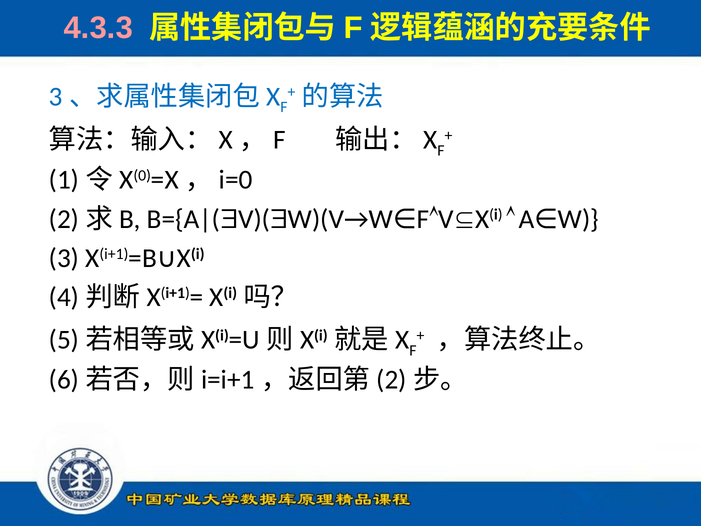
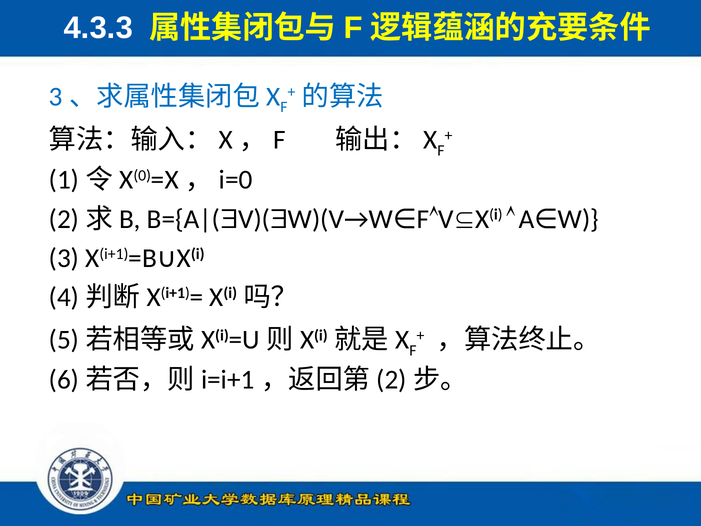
4.3.3 colour: pink -> white
